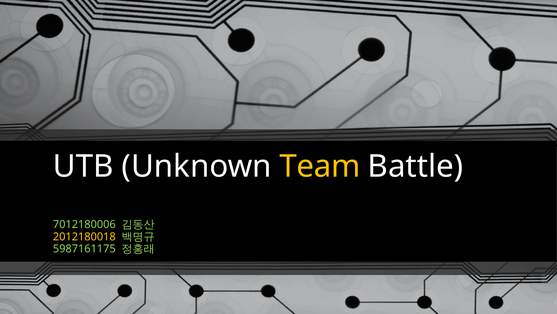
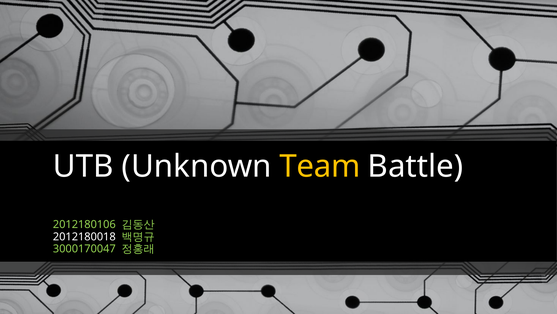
7012180006: 7012180006 -> 2012180106
2012180018 colour: yellow -> white
5987161175: 5987161175 -> 3000170047
